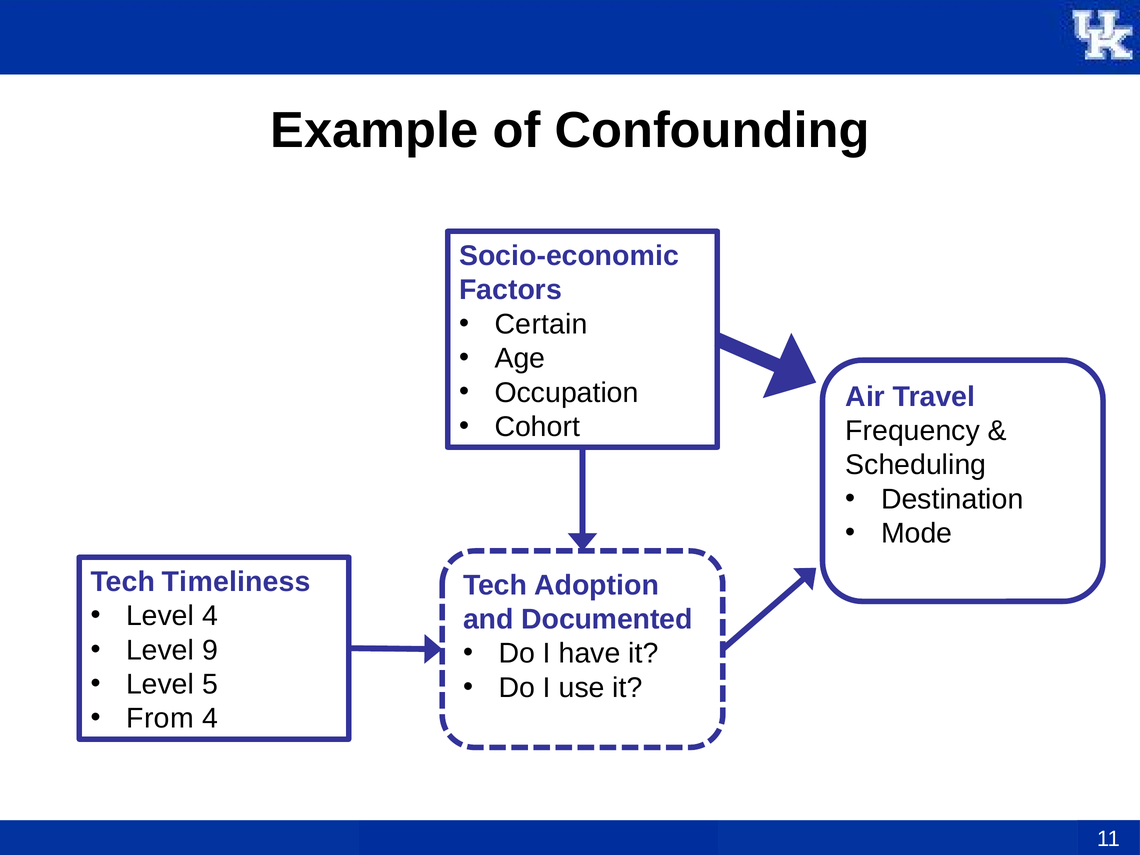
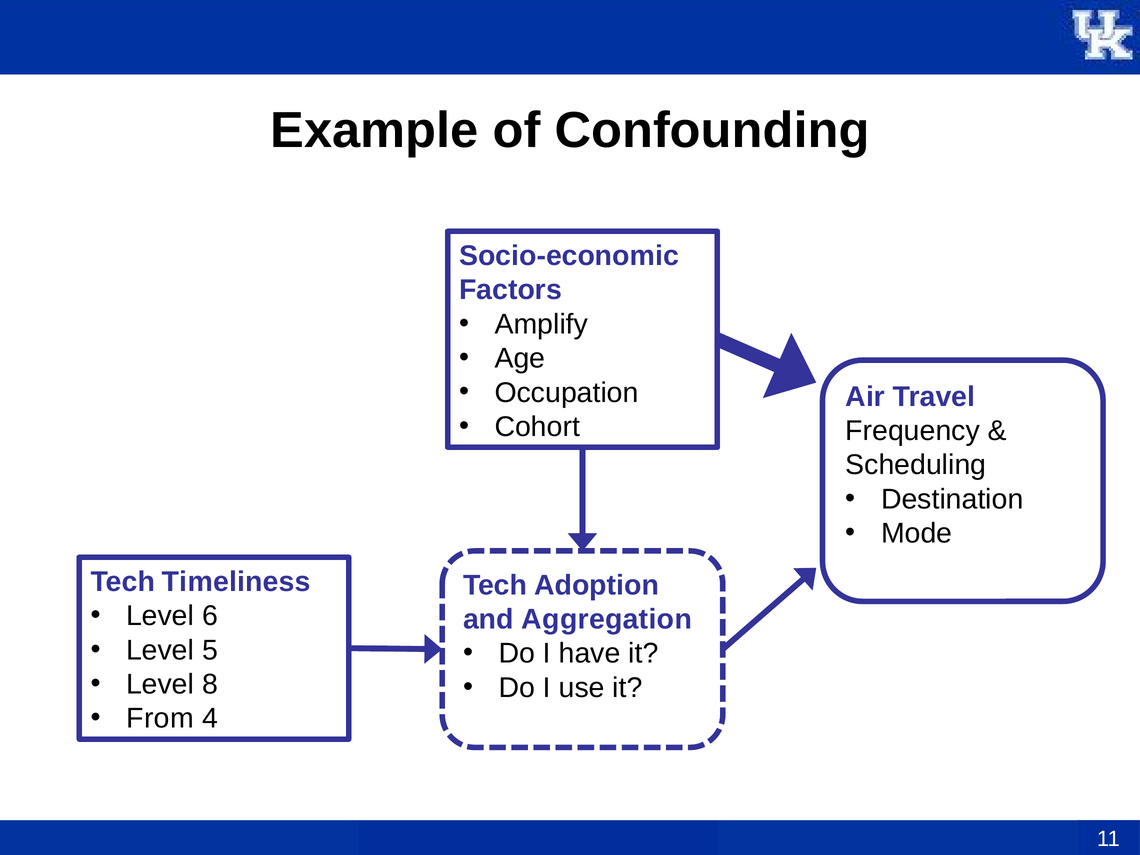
Certain: Certain -> Amplify
Level 4: 4 -> 6
Documented: Documented -> Aggregation
9: 9 -> 5
5: 5 -> 8
